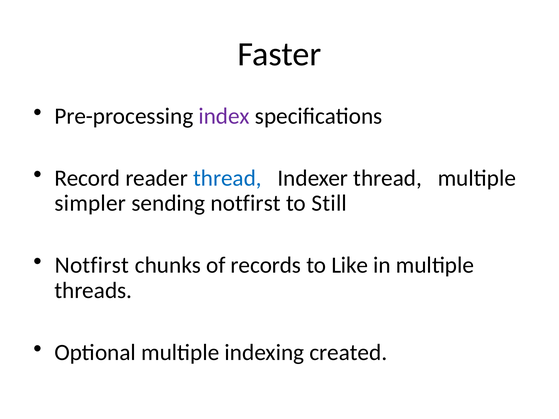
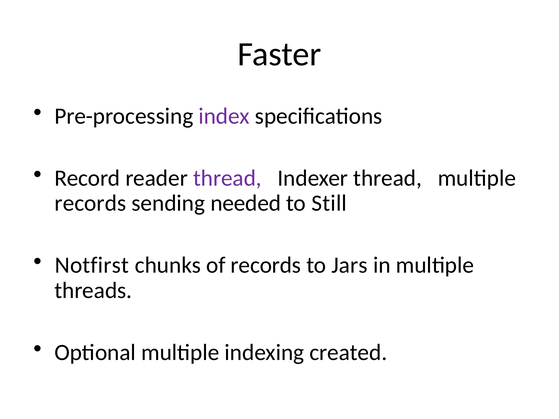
thread at (227, 178) colour: blue -> purple
simpler at (90, 203): simpler -> records
sending notfirst: notfirst -> needed
Like: Like -> Jars
